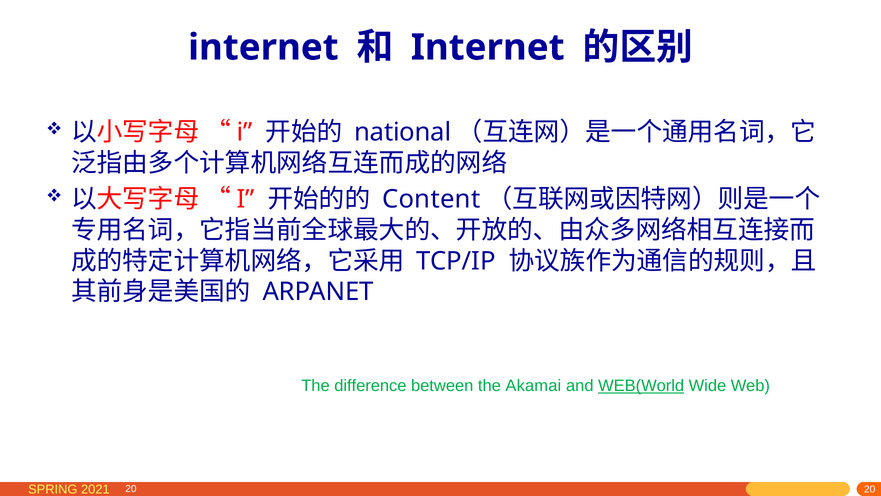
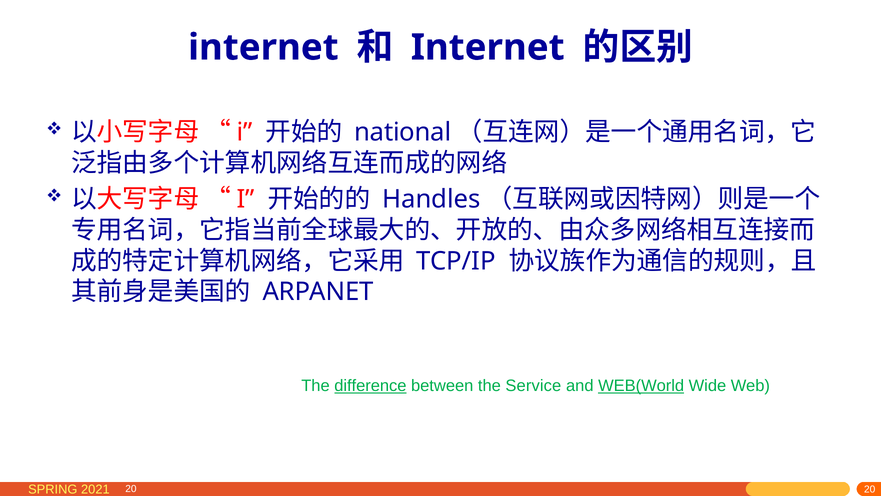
Content: Content -> Handles
difference underline: none -> present
Akamai: Akamai -> Service
